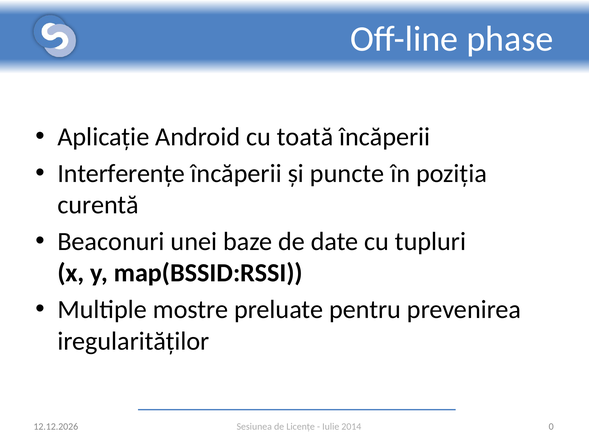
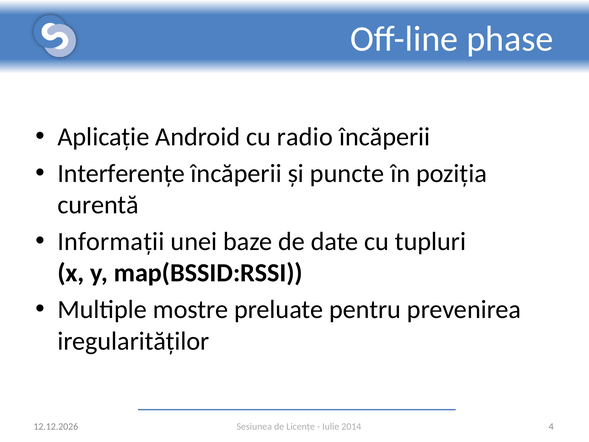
toată: toată -> radio
Beaconuri: Beaconuri -> Informații
0: 0 -> 4
